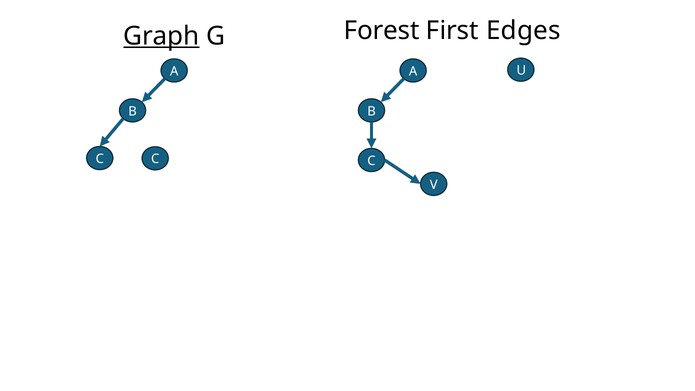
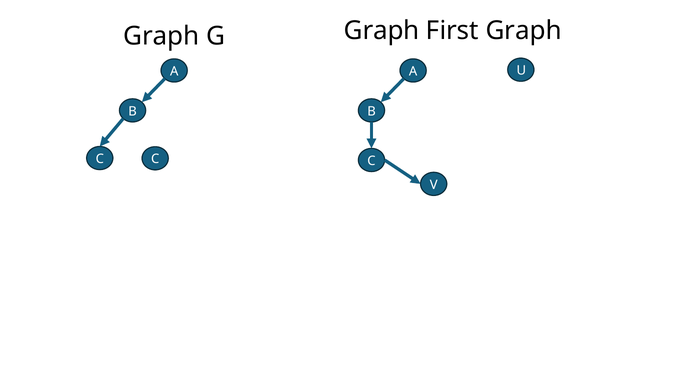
Graph at (161, 36) underline: present -> none
G Forest: Forest -> Graph
First Edges: Edges -> Graph
